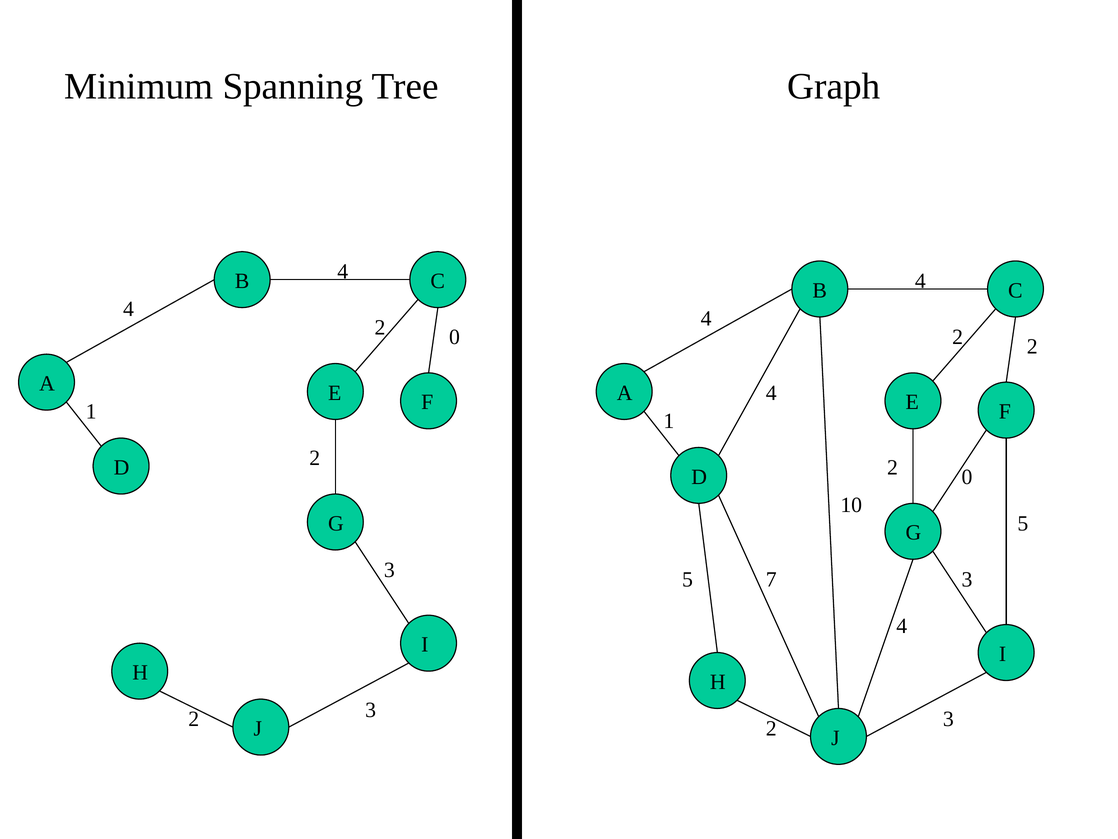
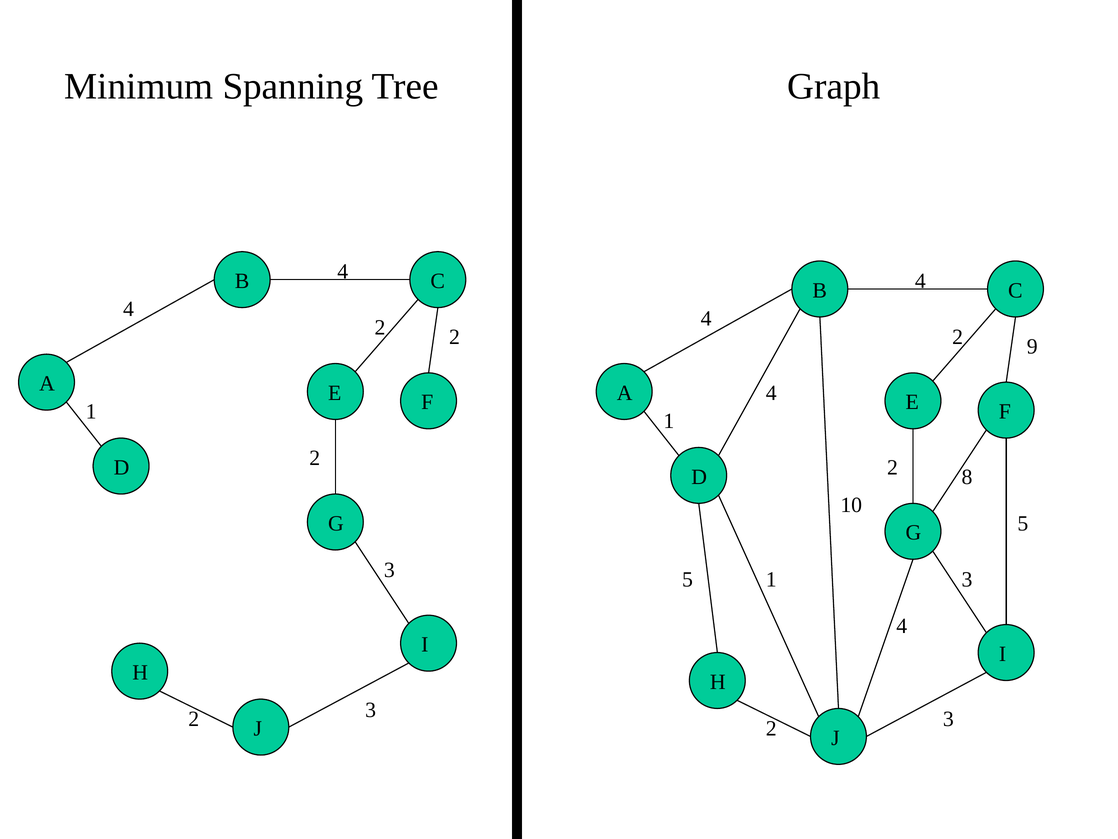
0 at (455, 337): 0 -> 2
2 at (1032, 346): 2 -> 9
0 at (967, 477): 0 -> 8
5 7: 7 -> 1
